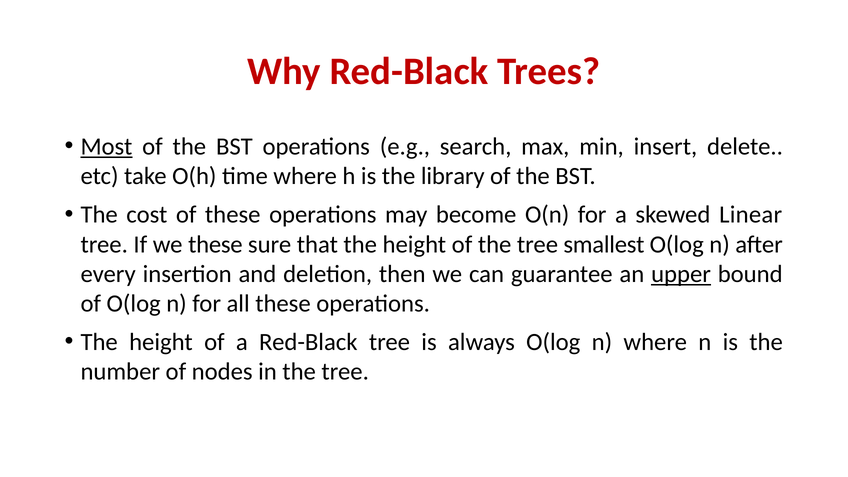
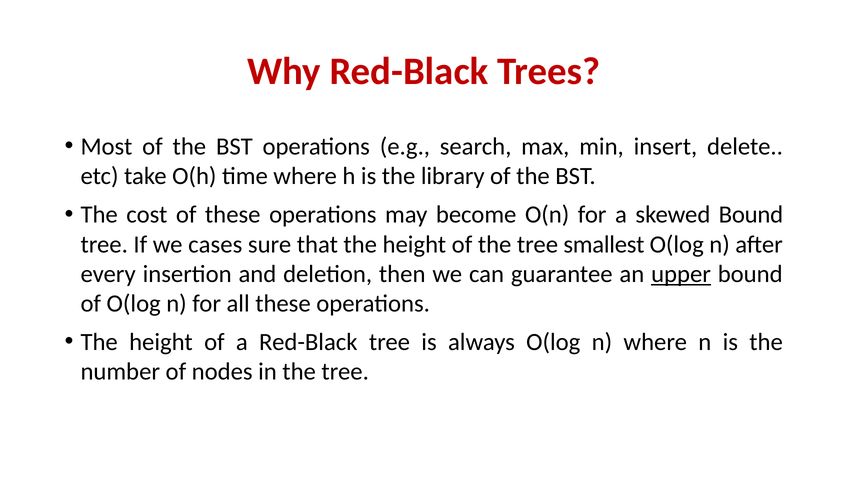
Most underline: present -> none
skewed Linear: Linear -> Bound
we these: these -> cases
